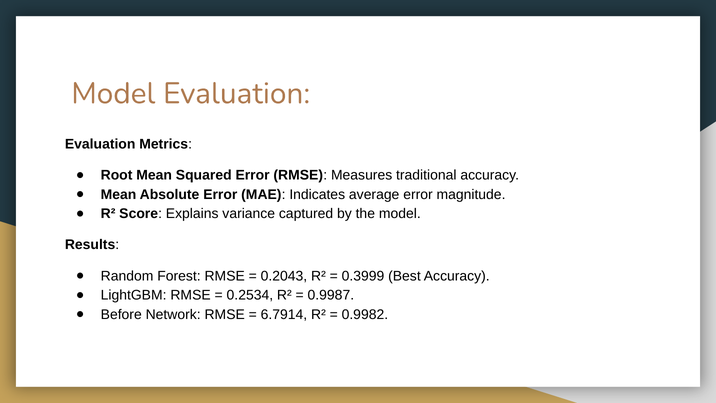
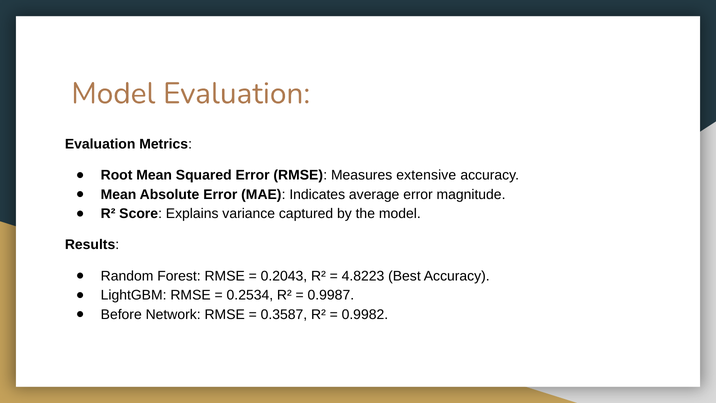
traditional: traditional -> extensive
0.3999: 0.3999 -> 4.8223
6.7914: 6.7914 -> 0.3587
